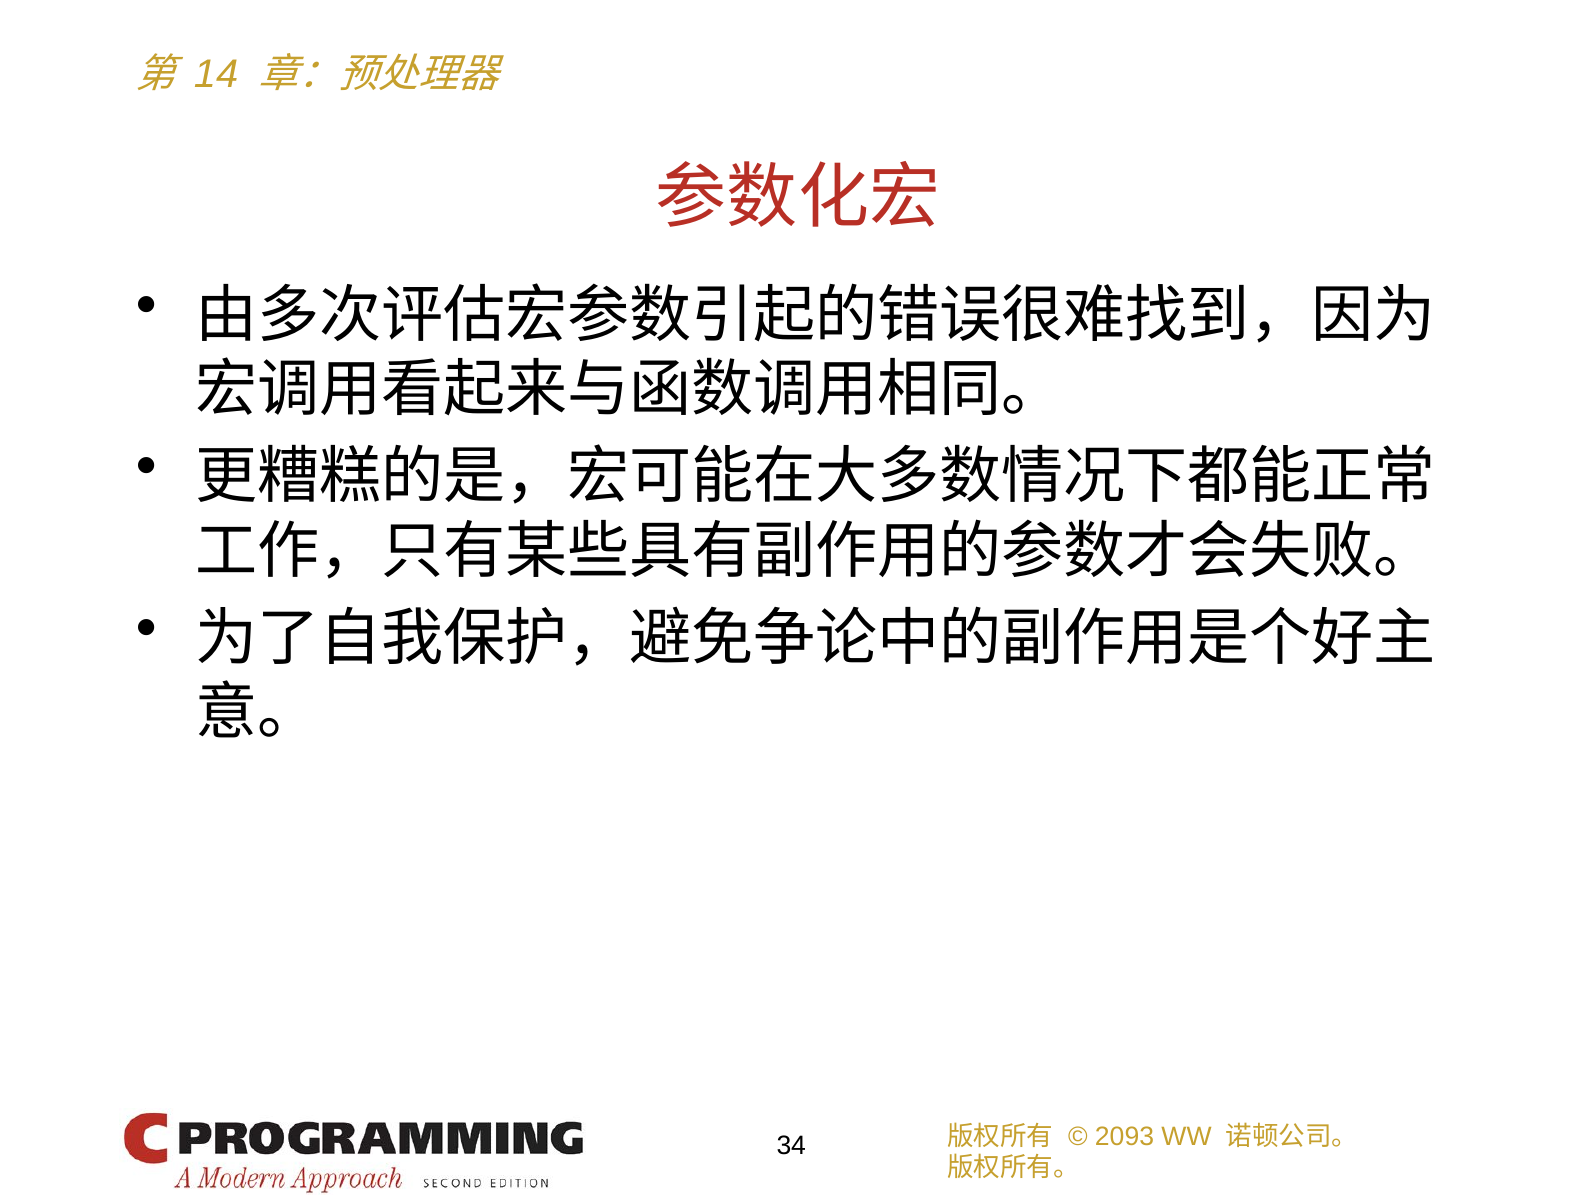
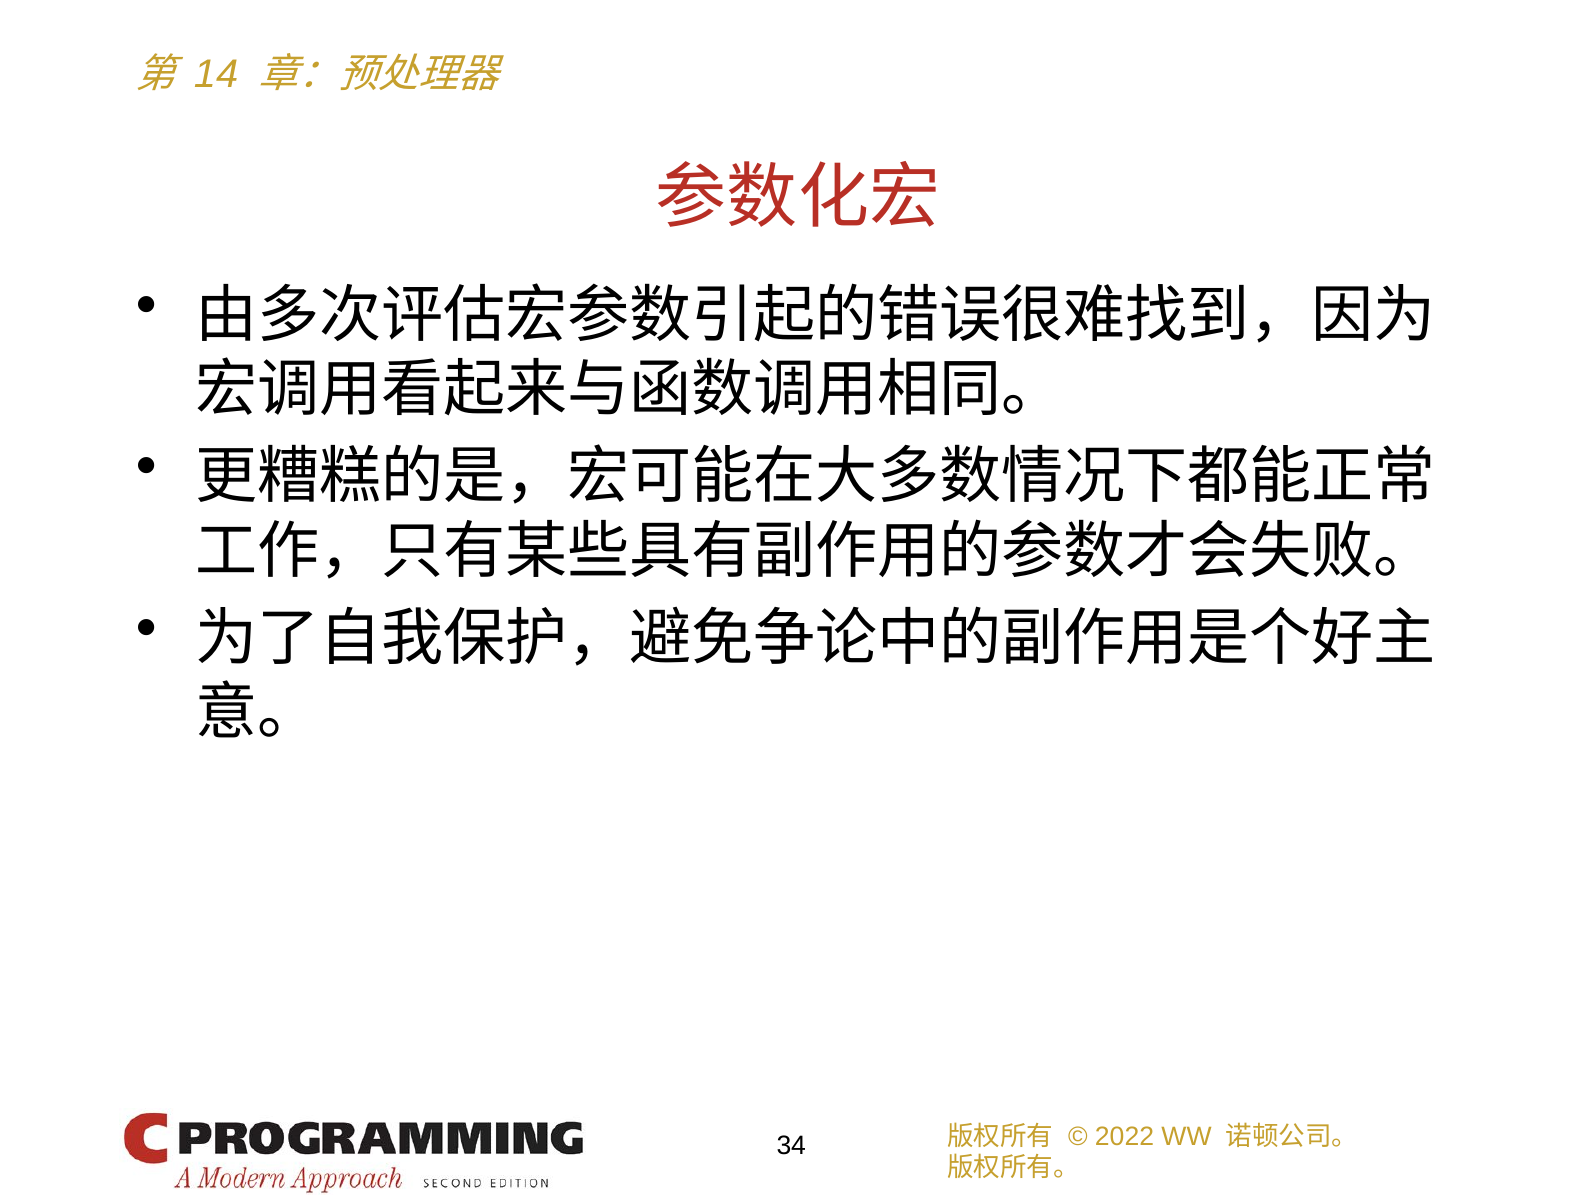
2093: 2093 -> 2022
